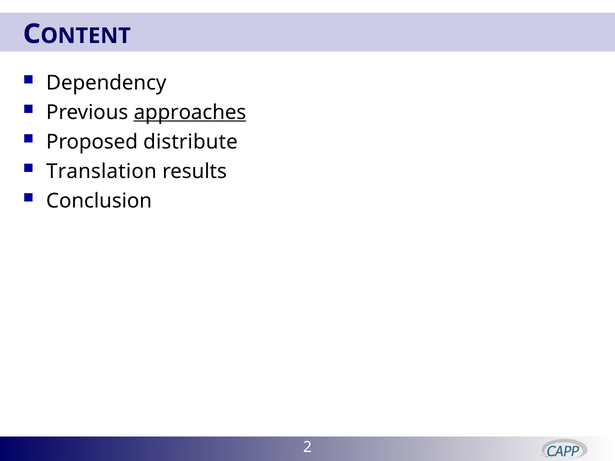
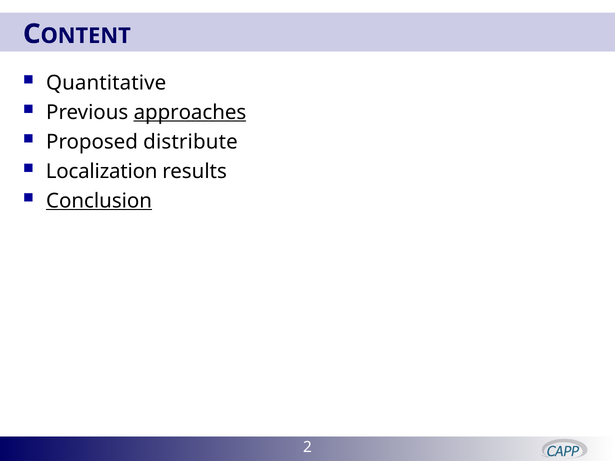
Dependency: Dependency -> Quantitative
Translation: Translation -> Localization
Conclusion underline: none -> present
